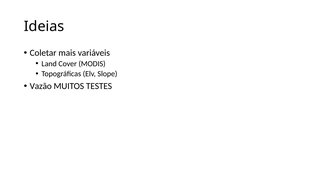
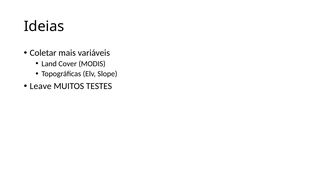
Vazão: Vazão -> Leave
